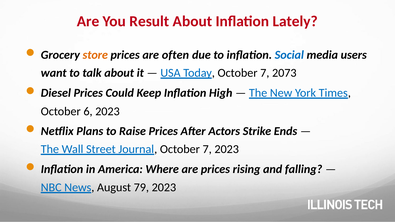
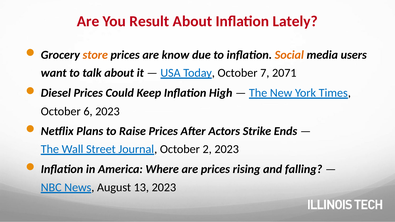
often: often -> know
Social colour: blue -> orange
2073: 2073 -> 2071
Journal October 7: 7 -> 2
79: 79 -> 13
